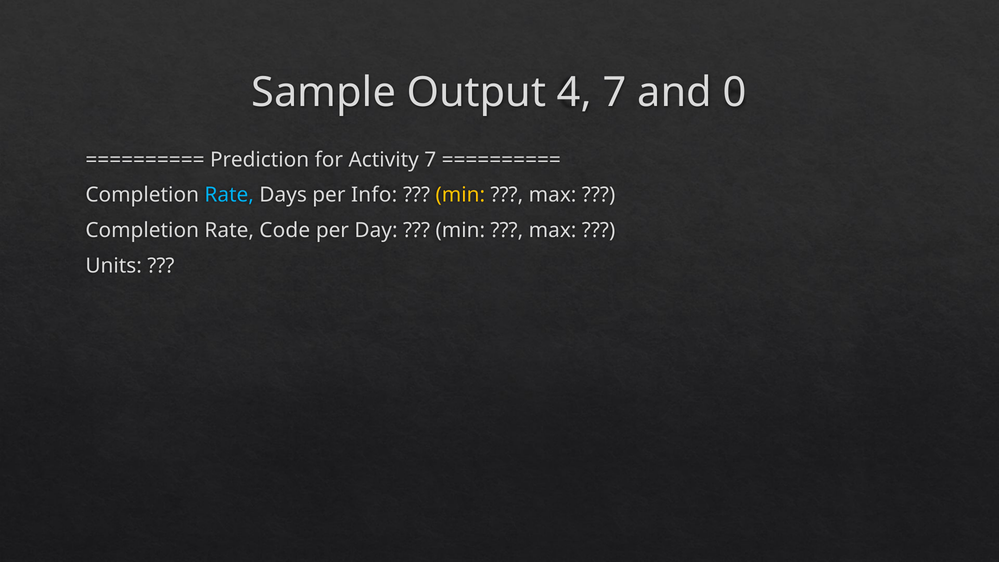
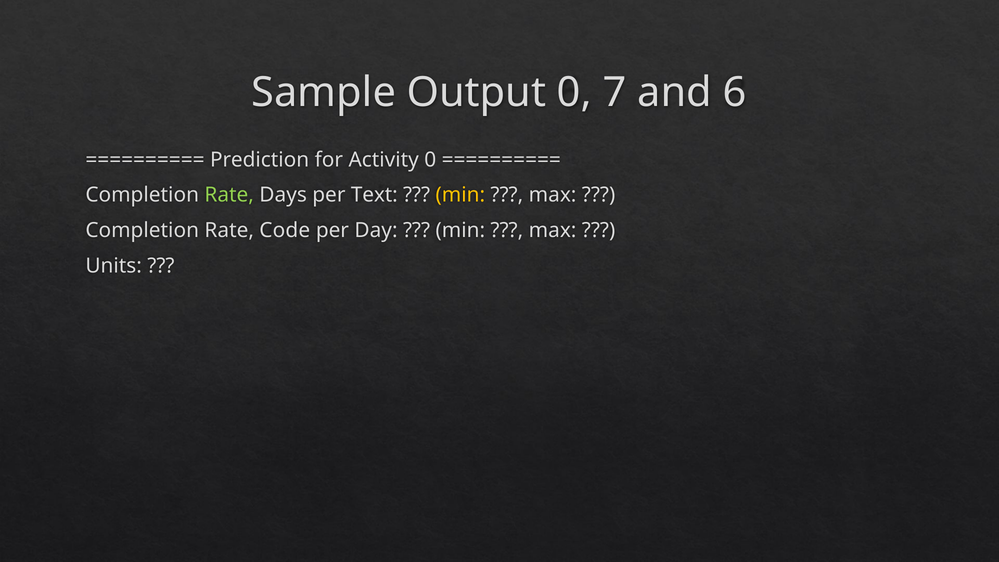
Output 4: 4 -> 0
0: 0 -> 6
Activity 7: 7 -> 0
Rate at (229, 195) colour: light blue -> light green
Info: Info -> Text
